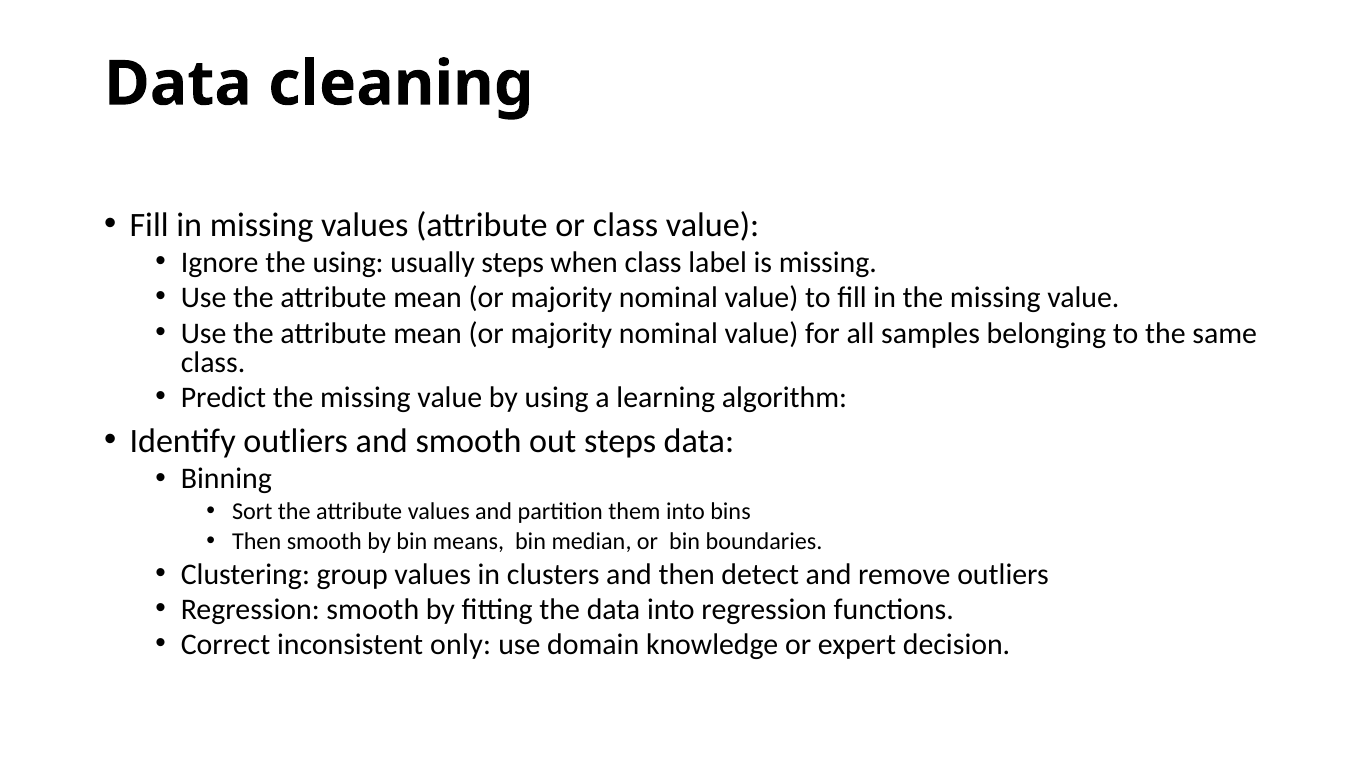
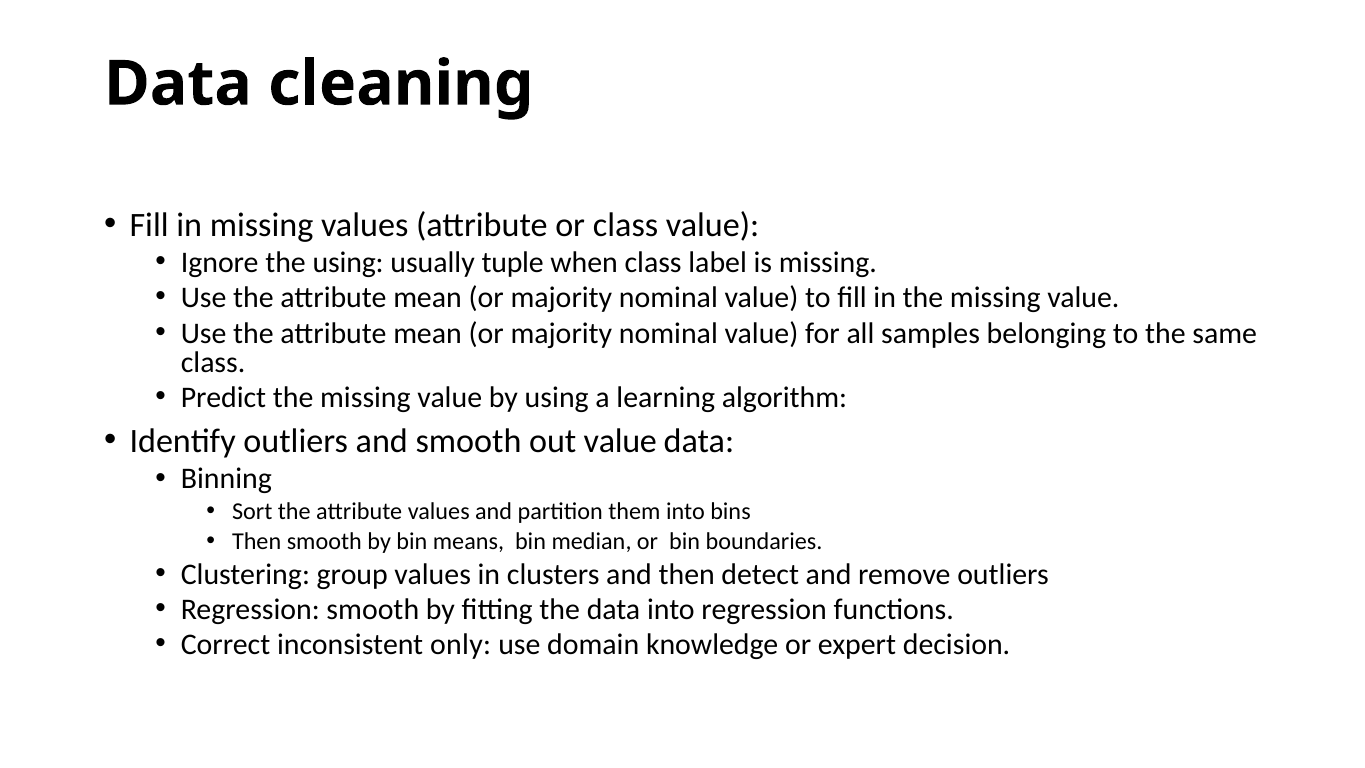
usually steps: steps -> tuple
out steps: steps -> value
